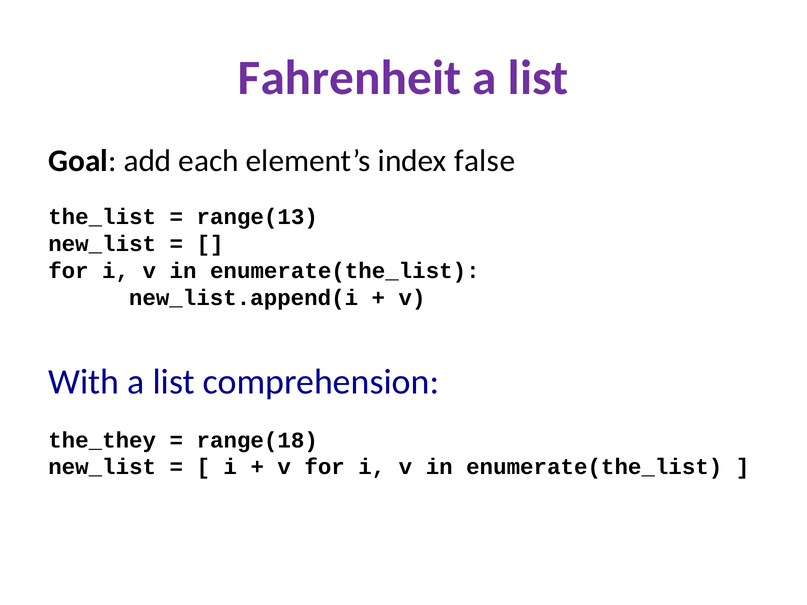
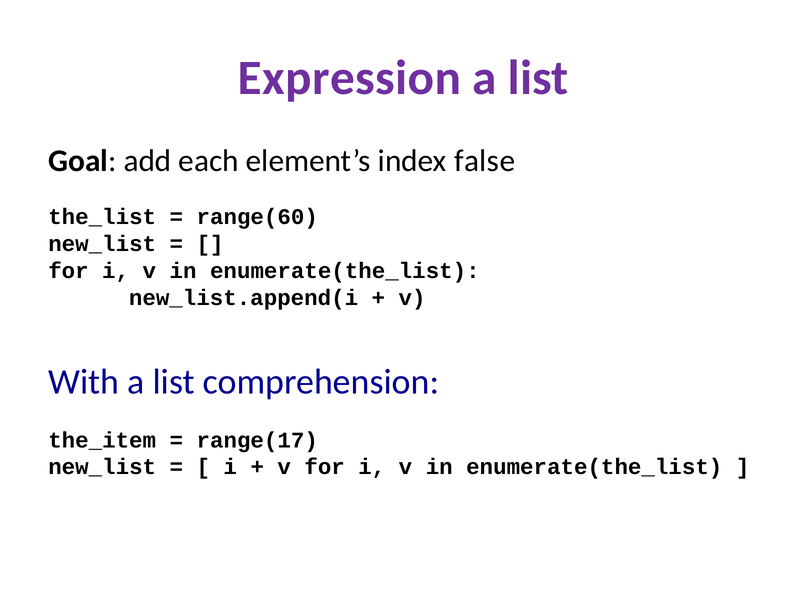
Fahrenheit: Fahrenheit -> Expression
range(13: range(13 -> range(60
the_they: the_they -> the_item
range(18: range(18 -> range(17
